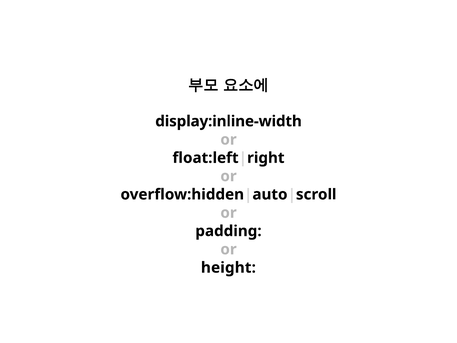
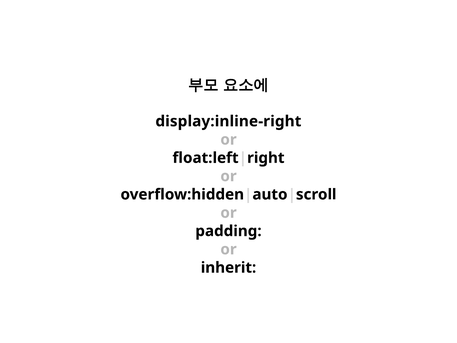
display:inline-width: display:inline-width -> display:inline-right
height: height -> inherit
